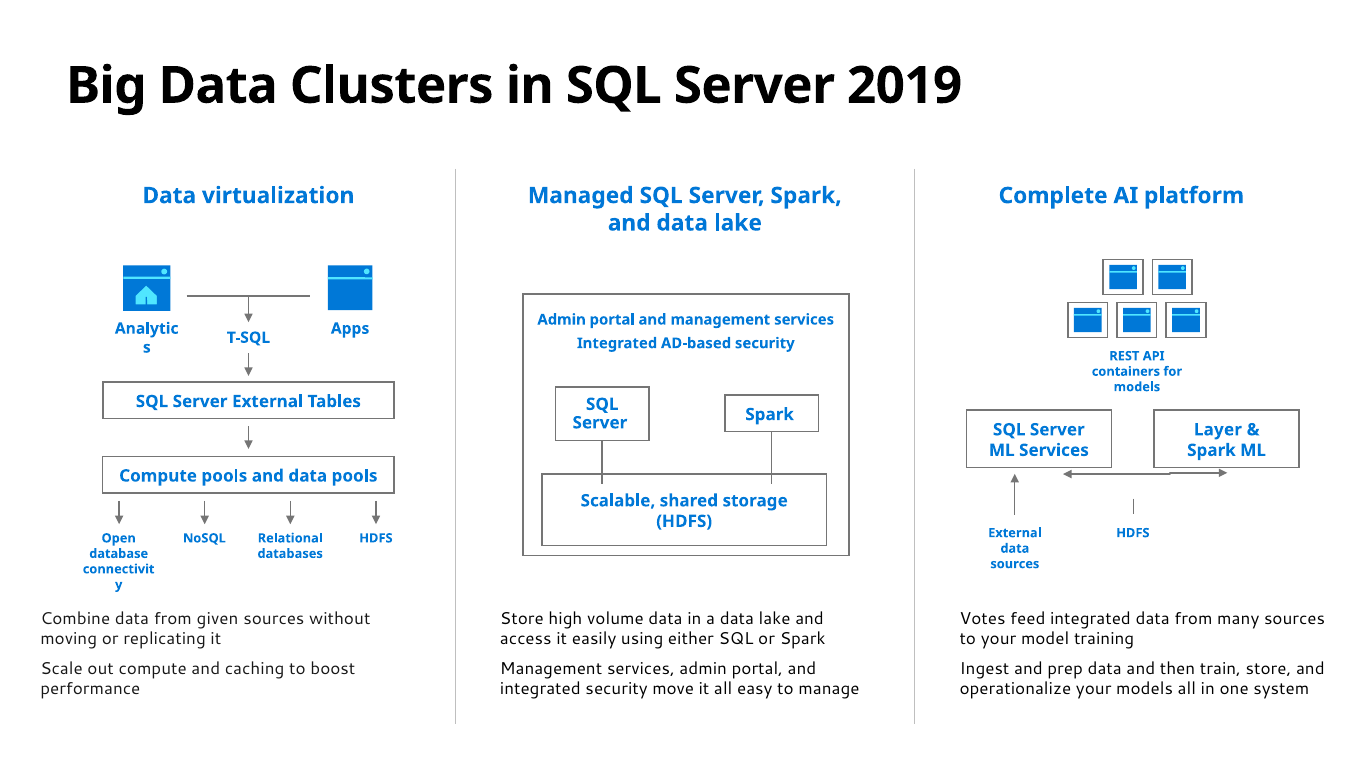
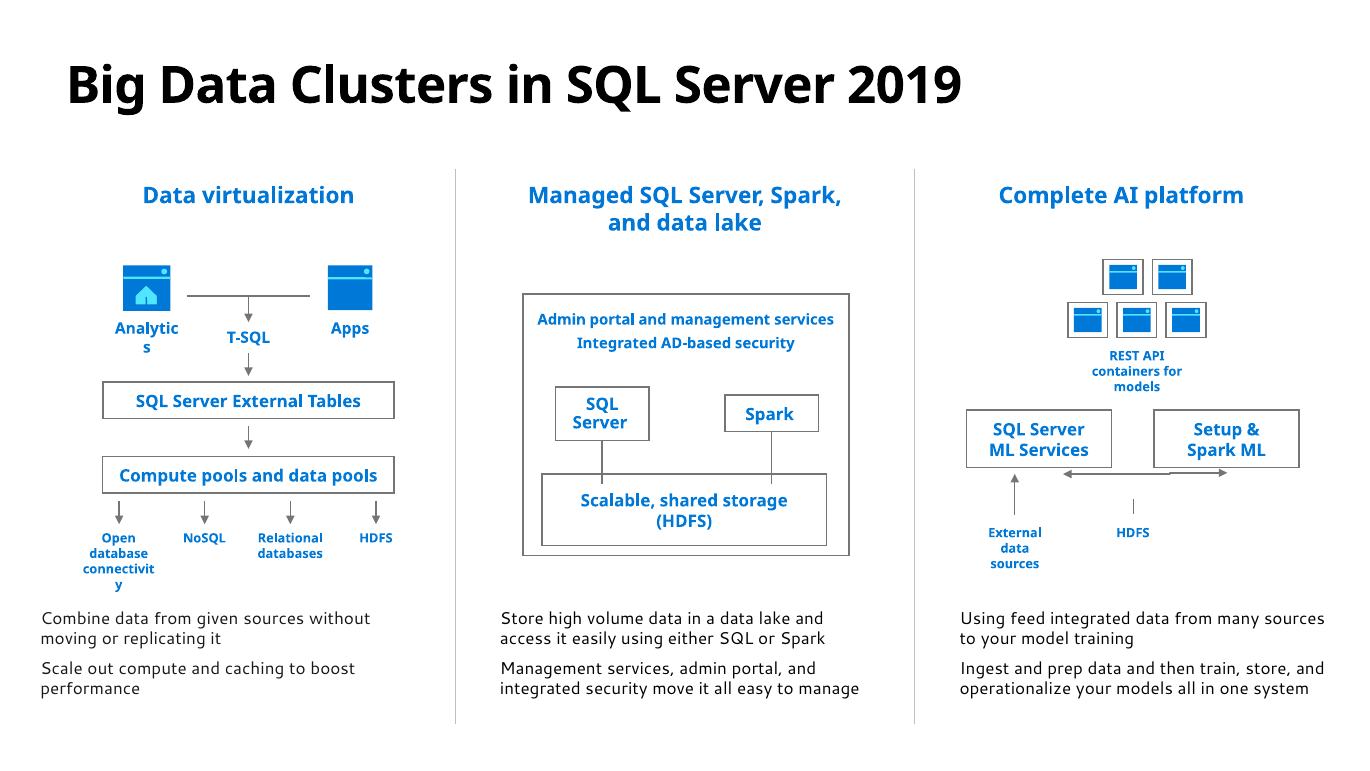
Layer: Layer -> Setup
Votes at (983, 618): Votes -> Using
